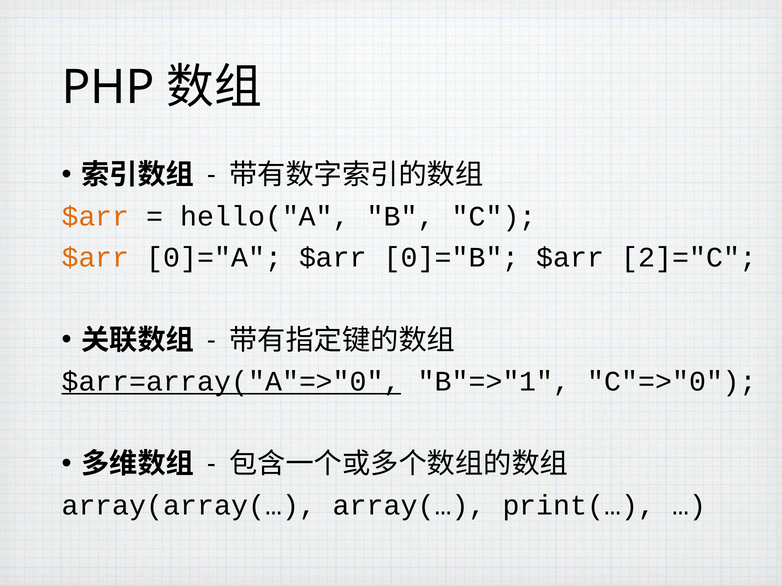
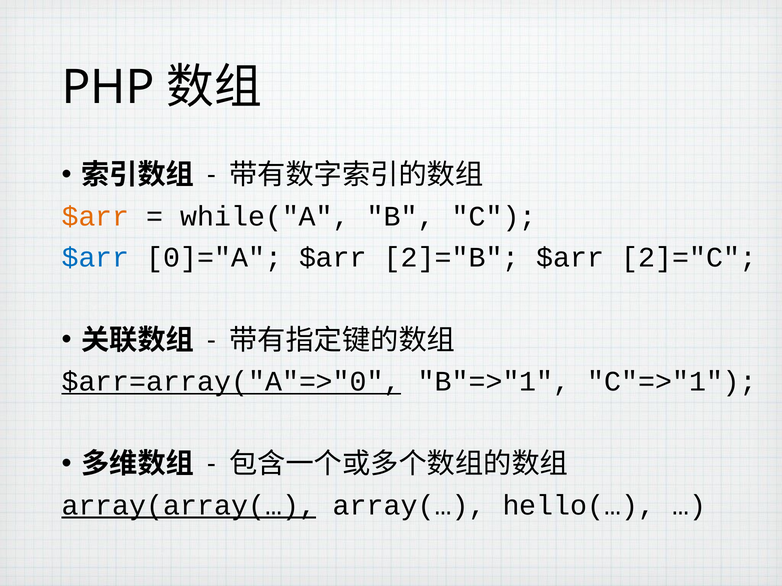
hello("A: hello("A -> while("A
$arr at (95, 258) colour: orange -> blue
0]="B: 0]="B -> 2]="B
C"=>"0: C"=>"0 -> C"=>"1
array(array(… underline: none -> present
print(…: print(… -> hello(…
